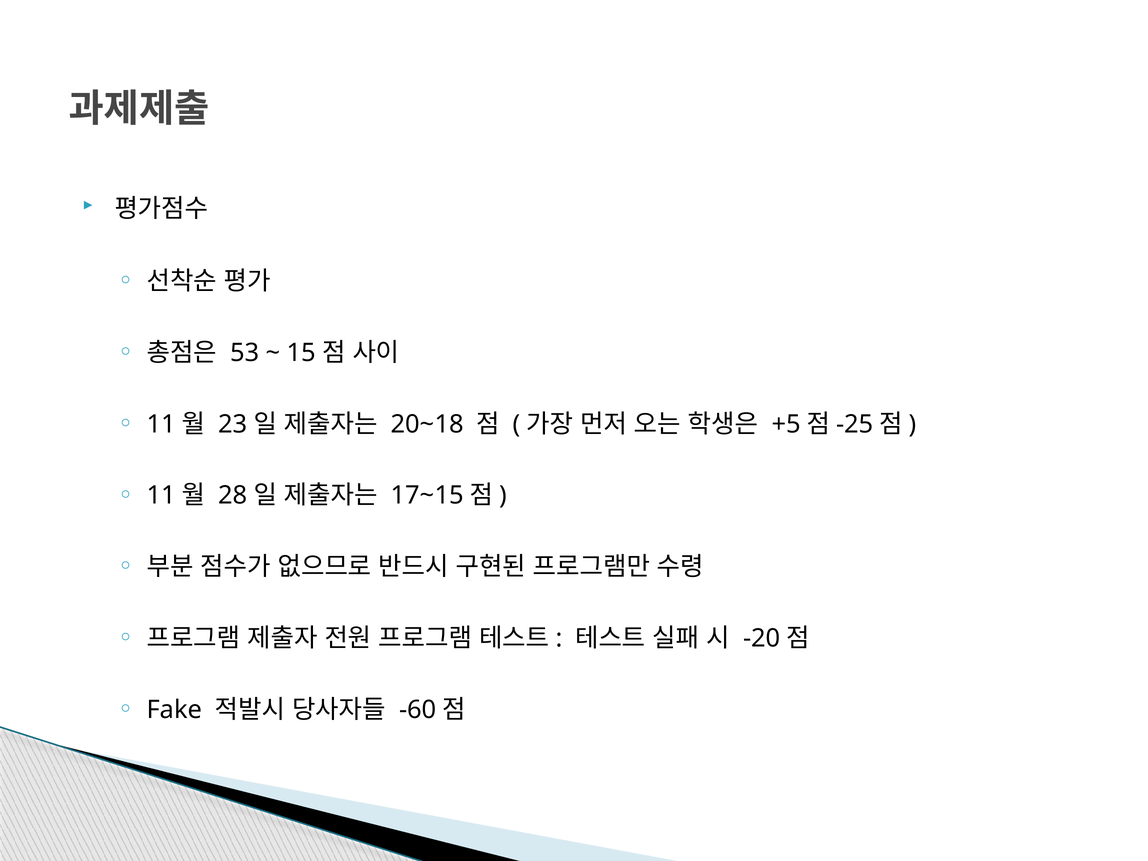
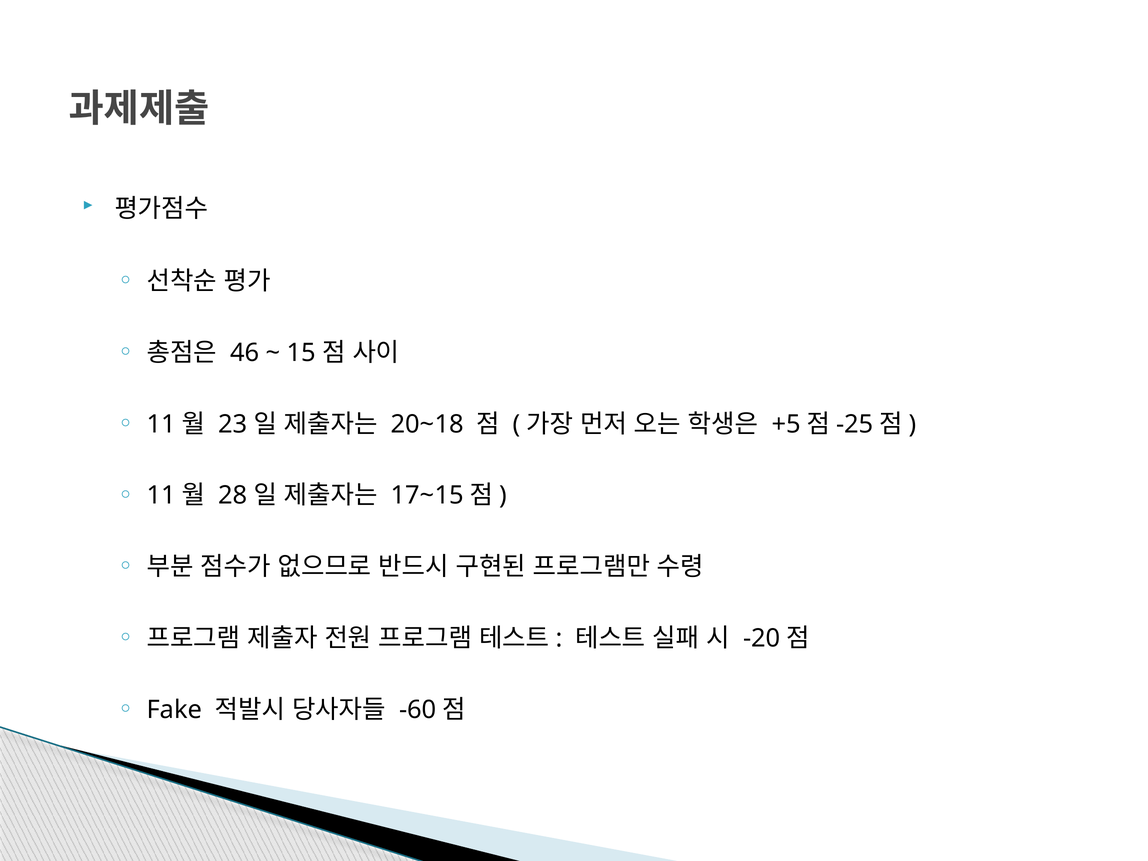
53: 53 -> 46
